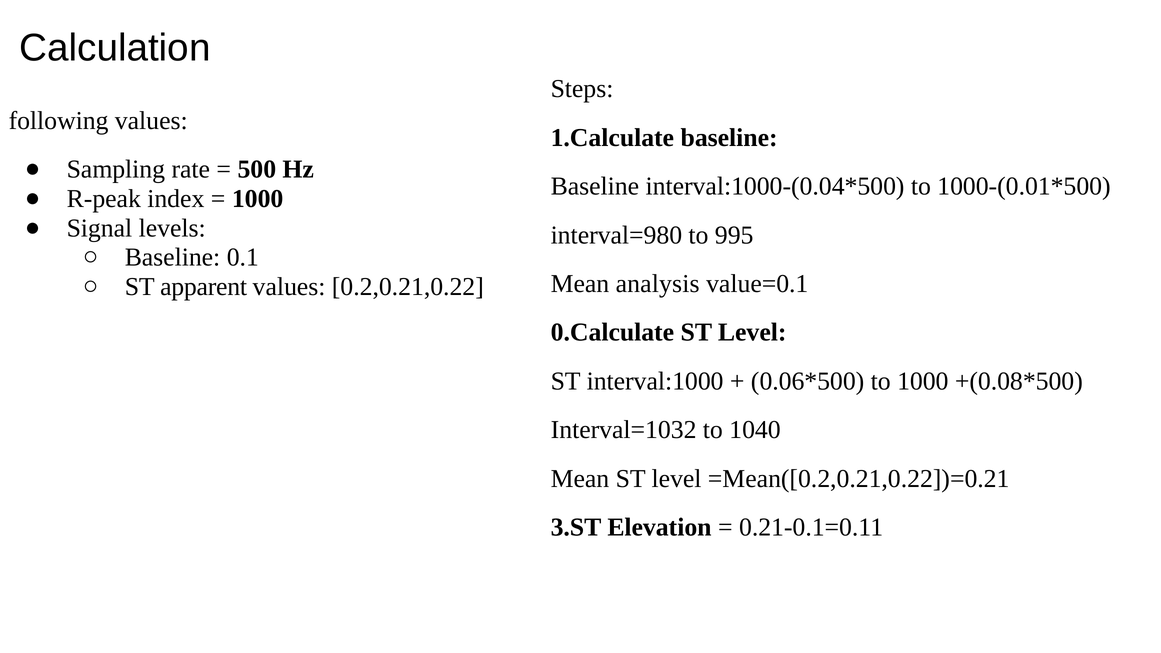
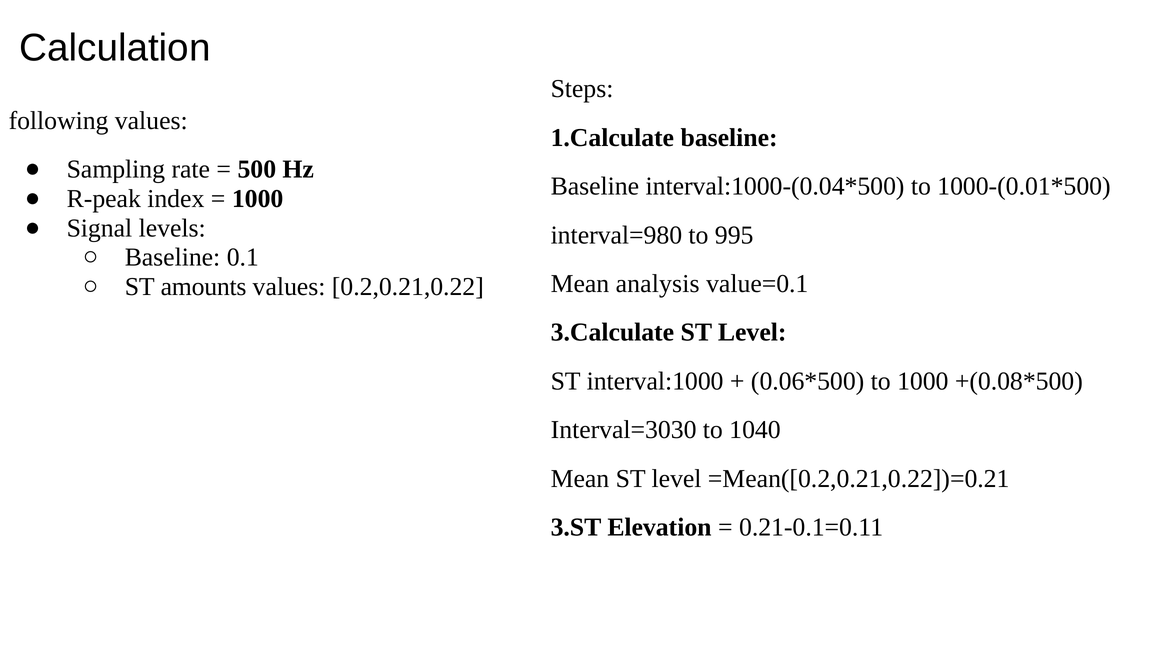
apparent: apparent -> amounts
0.Calculate: 0.Calculate -> 3.Calculate
Interval=1032: Interval=1032 -> Interval=3030
